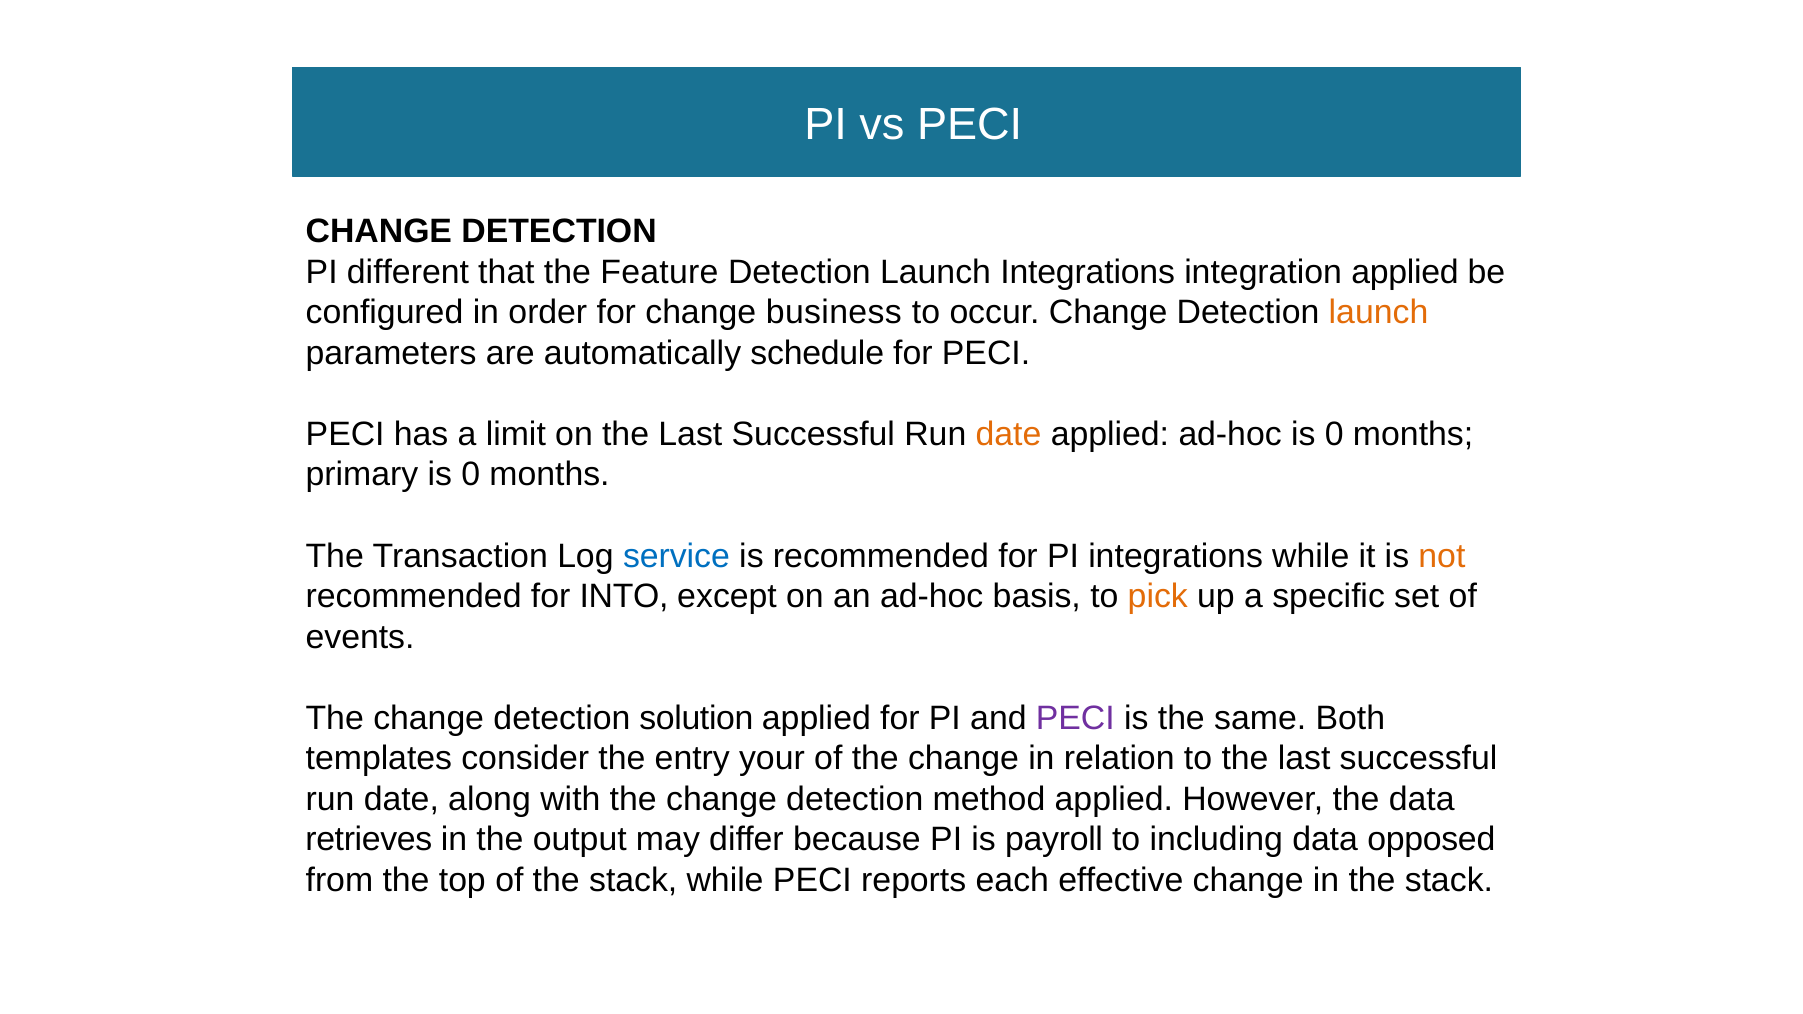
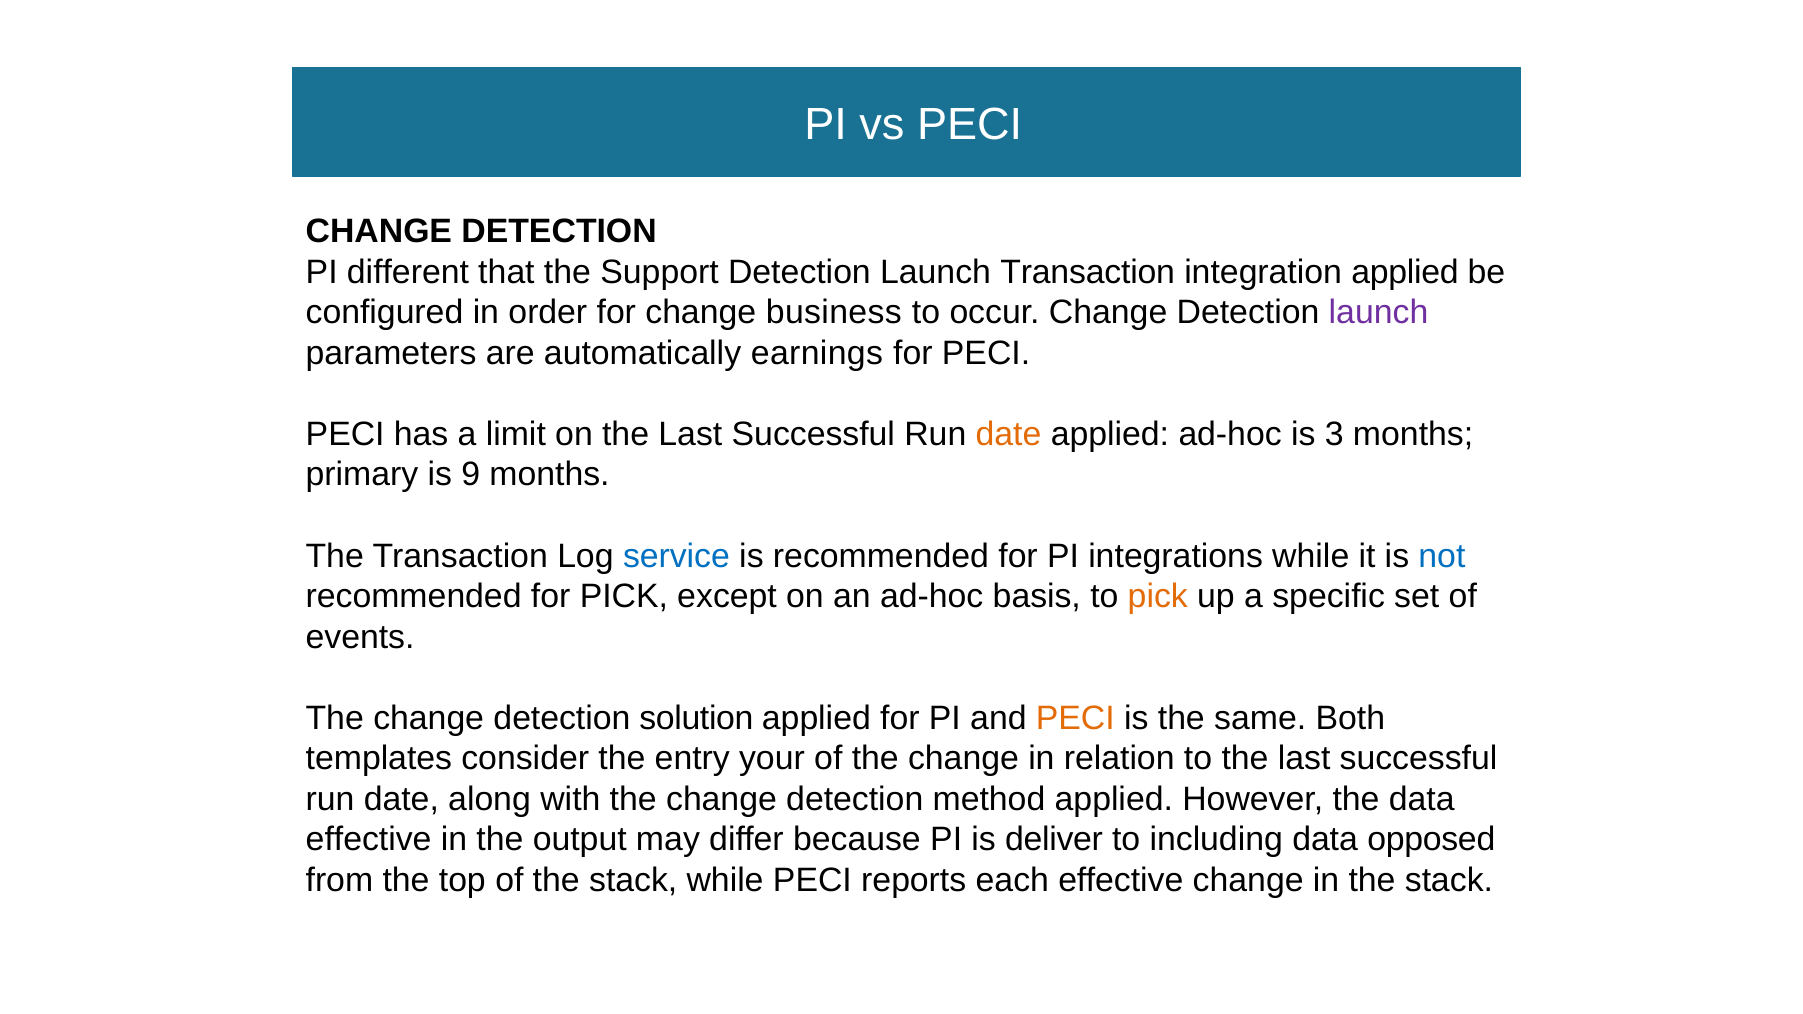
Feature: Feature -> Support
Launch Integrations: Integrations -> Transaction
launch at (1379, 313) colour: orange -> purple
schedule: schedule -> earnings
ad-hoc is 0: 0 -> 3
primary is 0: 0 -> 9
not colour: orange -> blue
for INTO: INTO -> PICK
PECI at (1075, 718) colour: purple -> orange
retrieves at (369, 840): retrieves -> effective
payroll: payroll -> deliver
